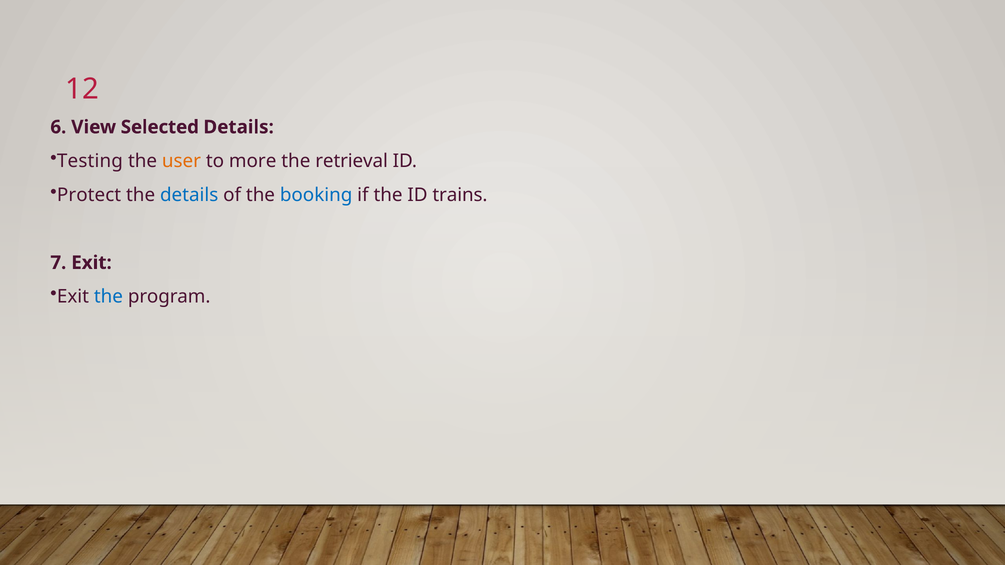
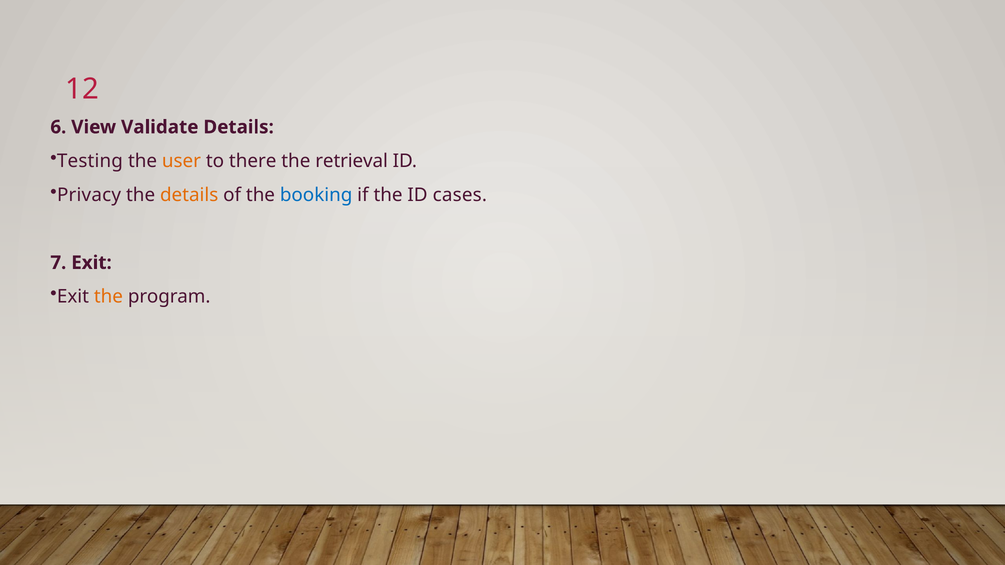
Selected: Selected -> Validate
more: more -> there
Protect: Protect -> Privacy
details at (189, 195) colour: blue -> orange
trains: trains -> cases
the at (108, 297) colour: blue -> orange
